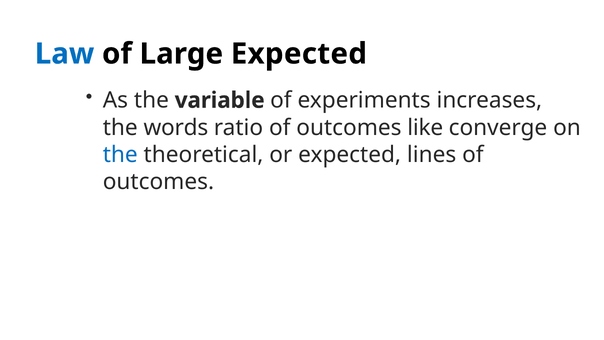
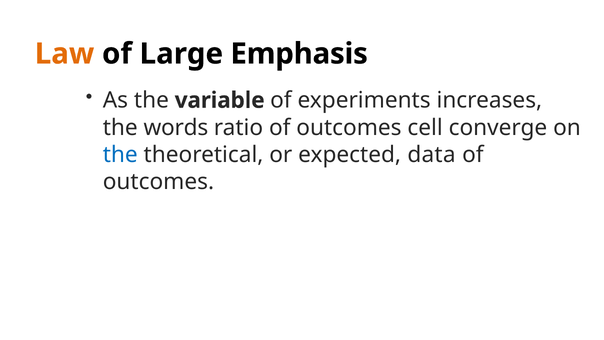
Law colour: blue -> orange
Large Expected: Expected -> Emphasis
like: like -> cell
lines: lines -> data
